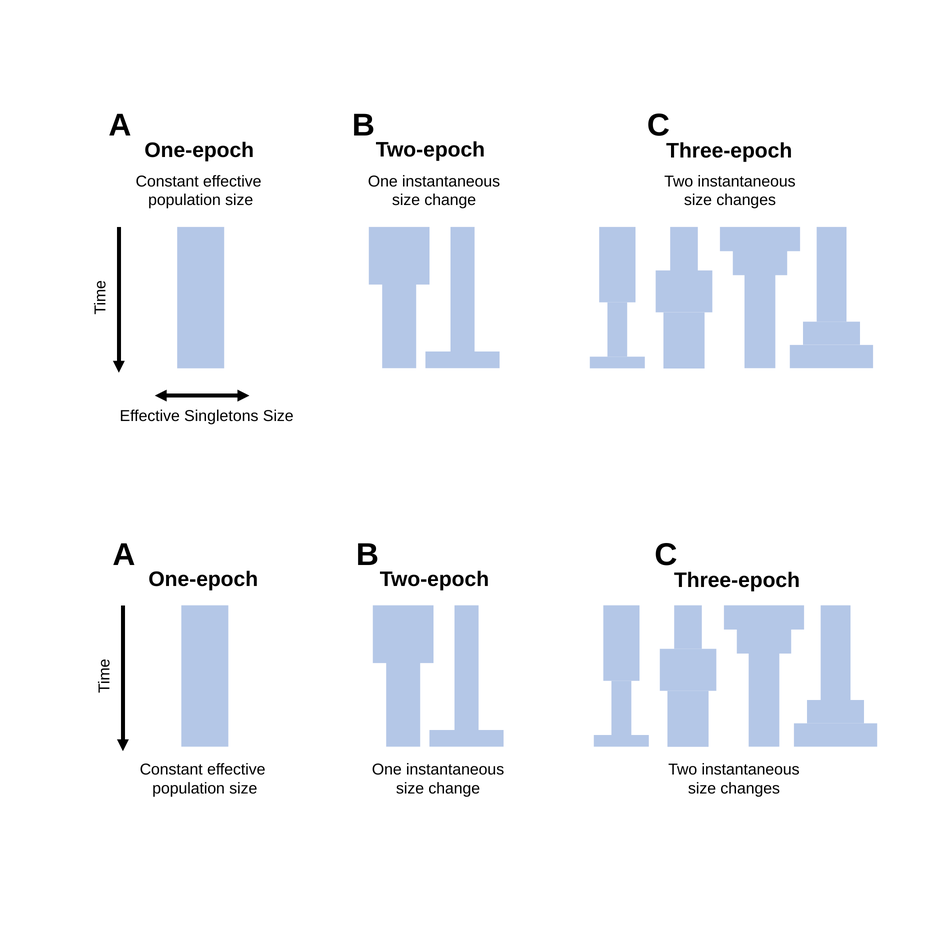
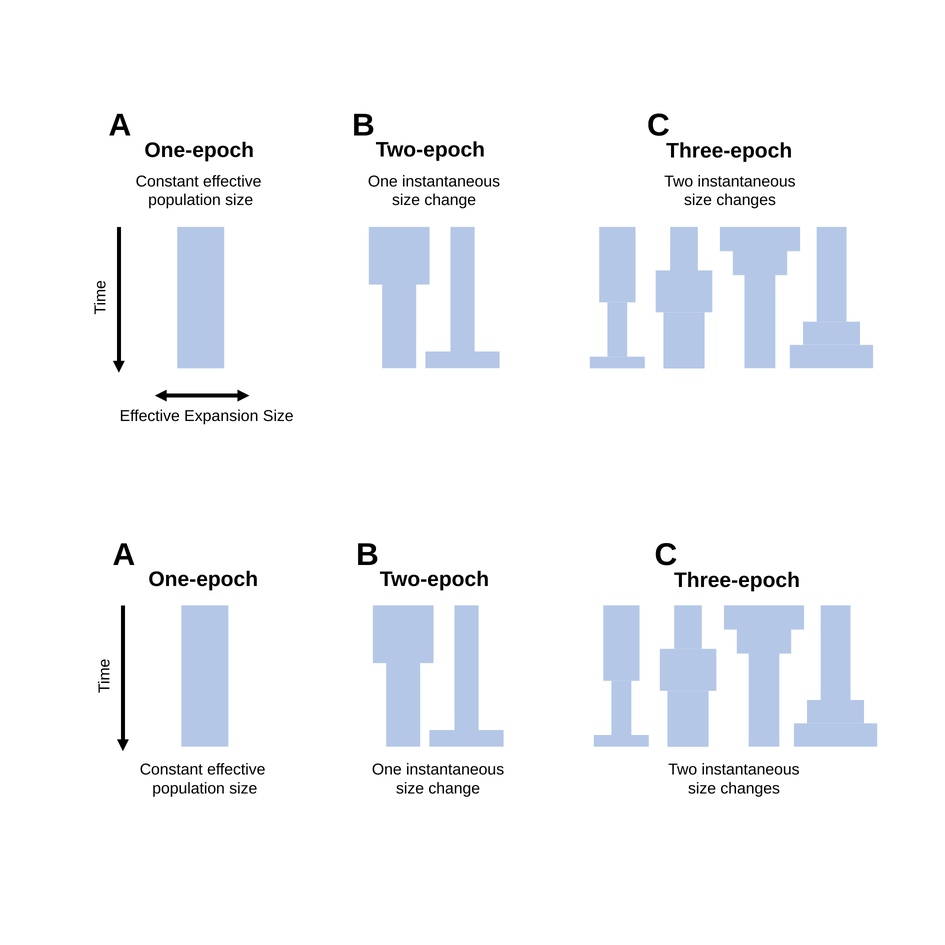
Singletons: Singletons -> Expansion
